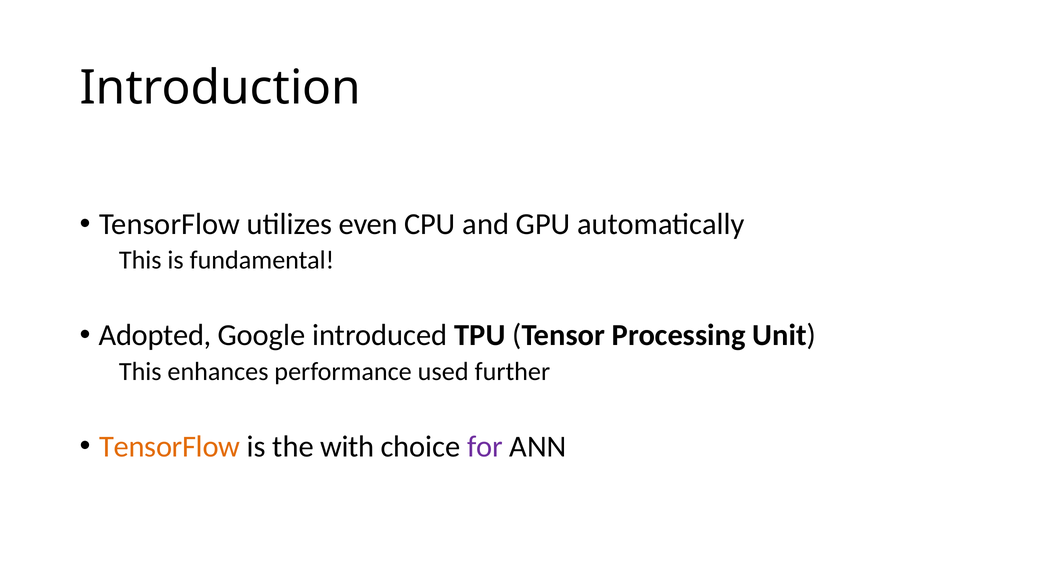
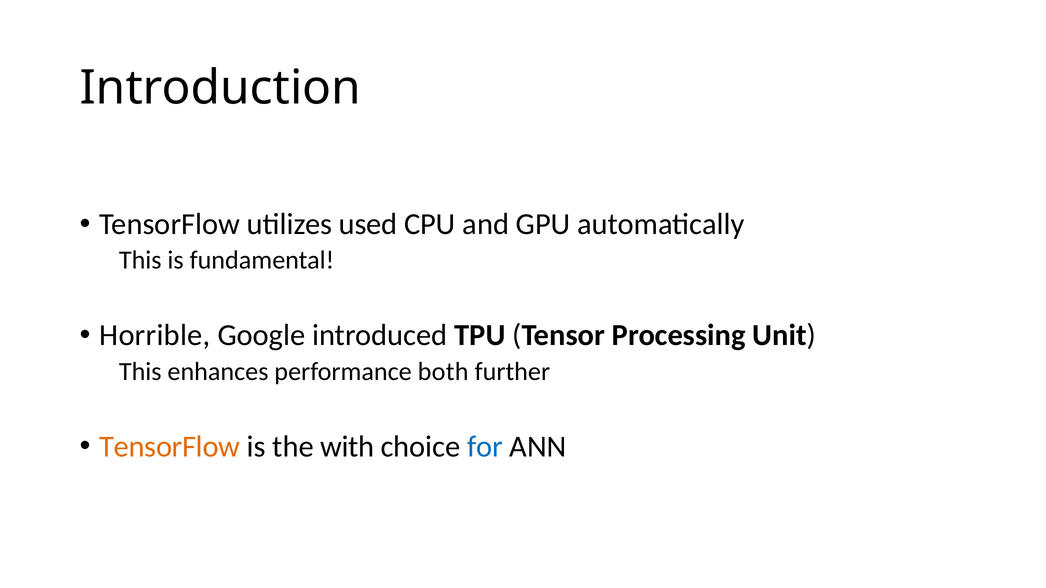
even: even -> used
Adopted: Adopted -> Horrible
used: used -> both
for colour: purple -> blue
